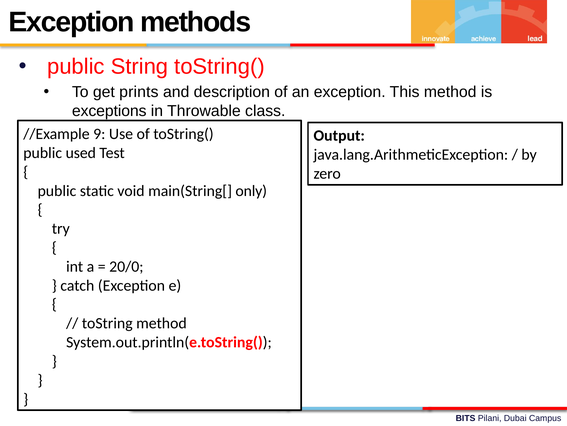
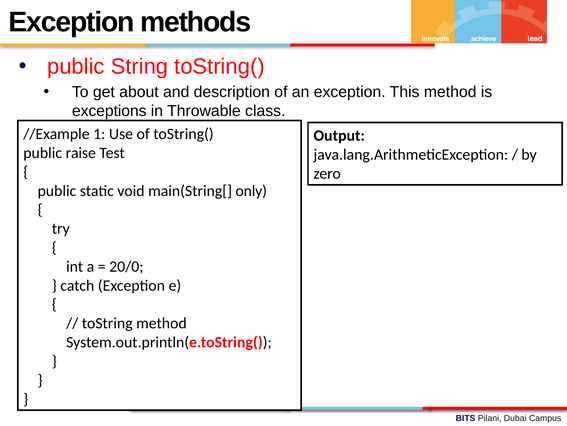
prints: prints -> about
9: 9 -> 1
used: used -> raise
